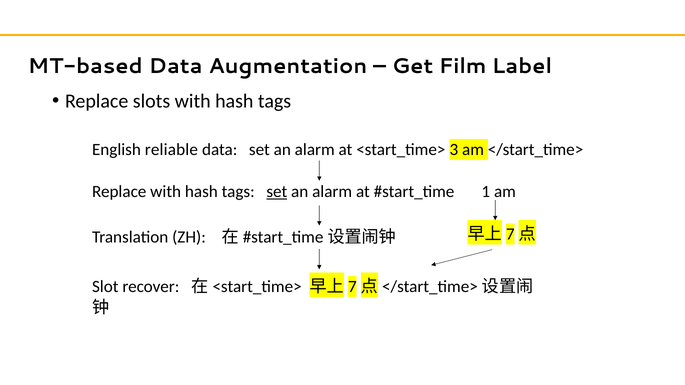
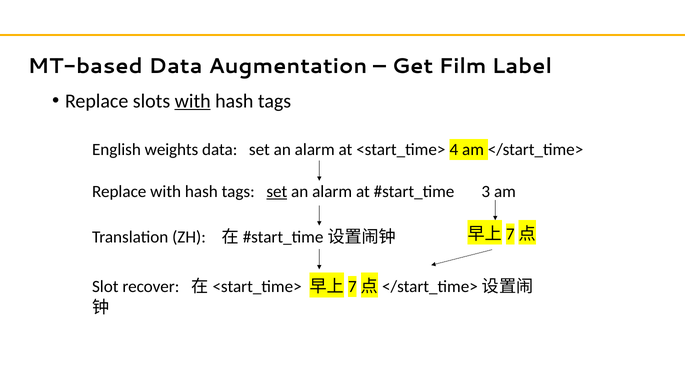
with at (193, 101) underline: none -> present
reliable: reliable -> weights
3: 3 -> 4
1: 1 -> 3
